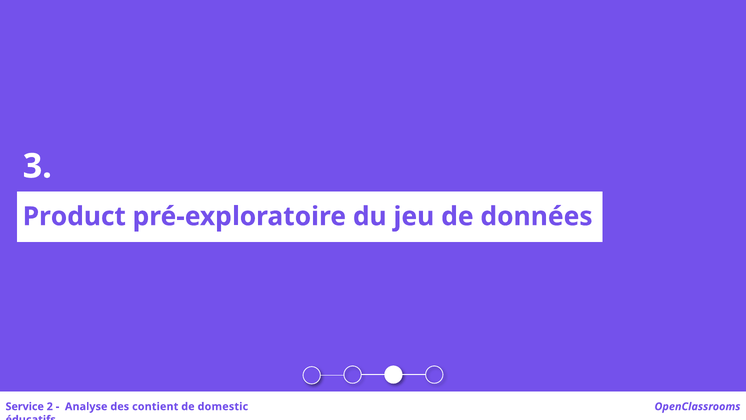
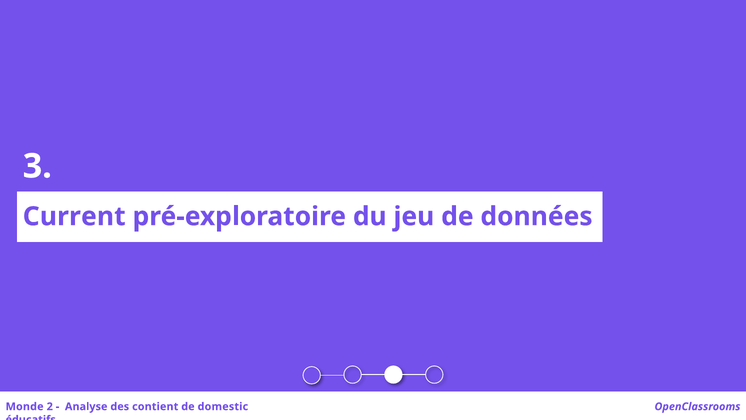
Product: Product -> Current
Service: Service -> Monde
